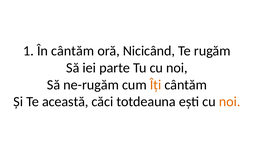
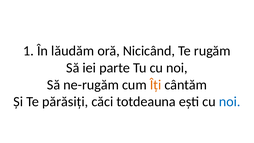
În cântăm: cântăm -> lăudăm
această: această -> părăsiți
noi at (230, 102) colour: orange -> blue
